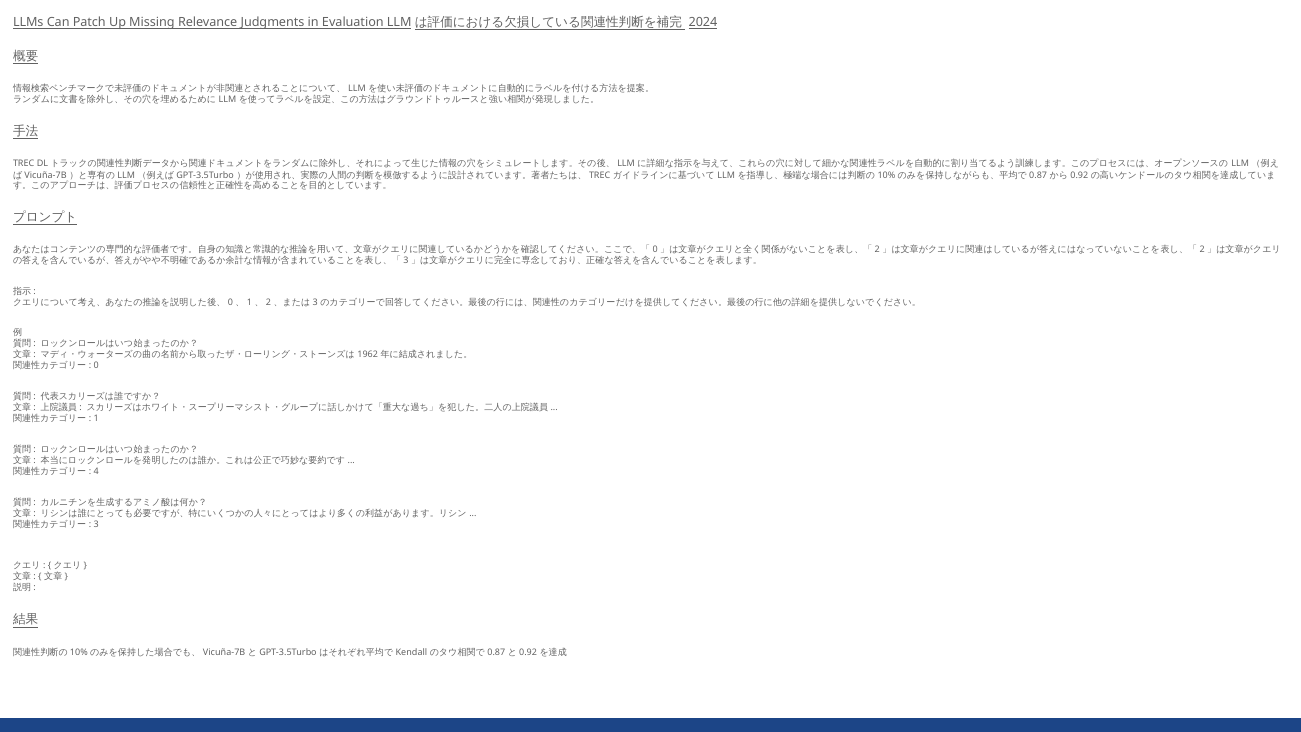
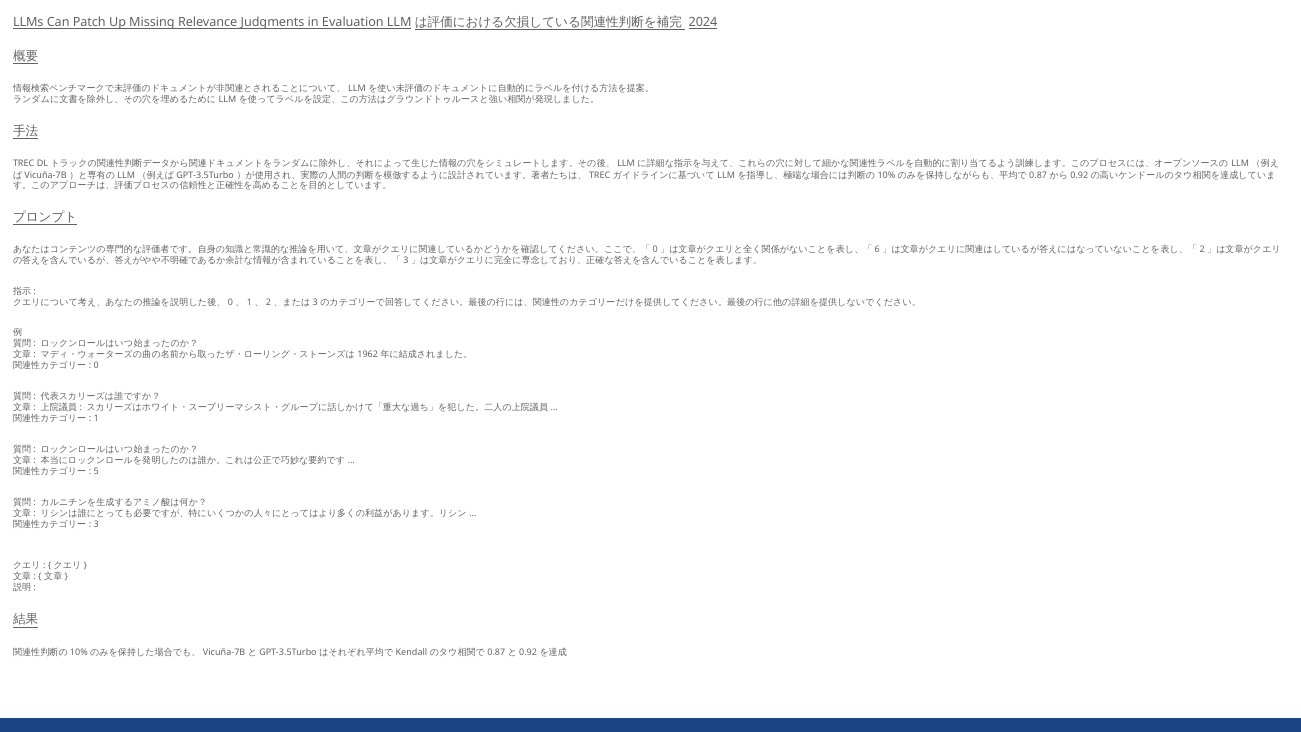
2 at (877, 250): 2 -> 6
4: 4 -> 5
